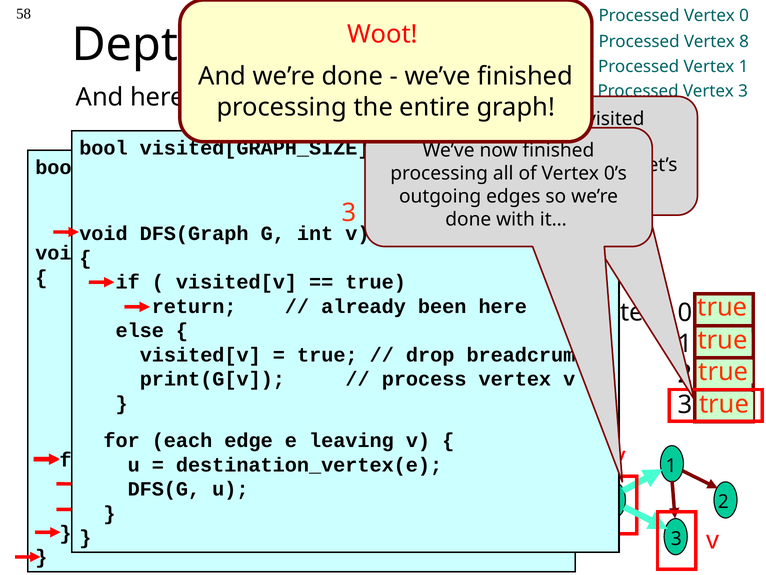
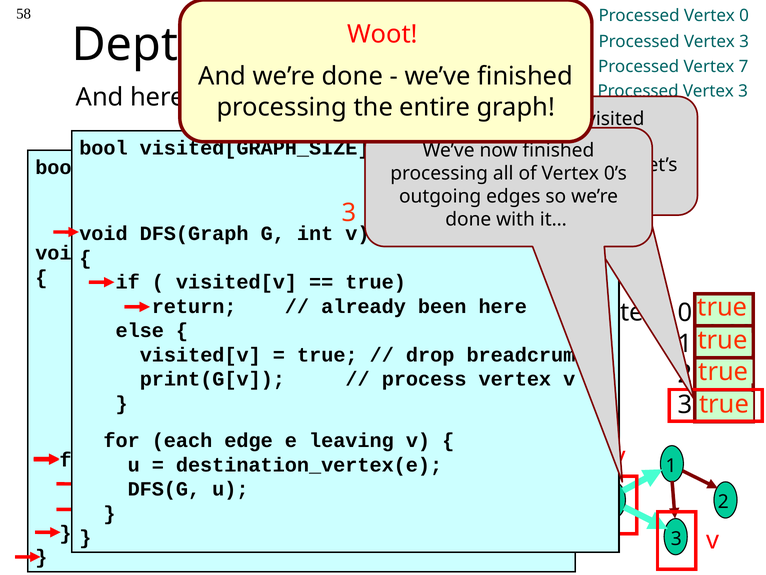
8 at (744, 42): 8 -> 3
Vertex 1: 1 -> 7
